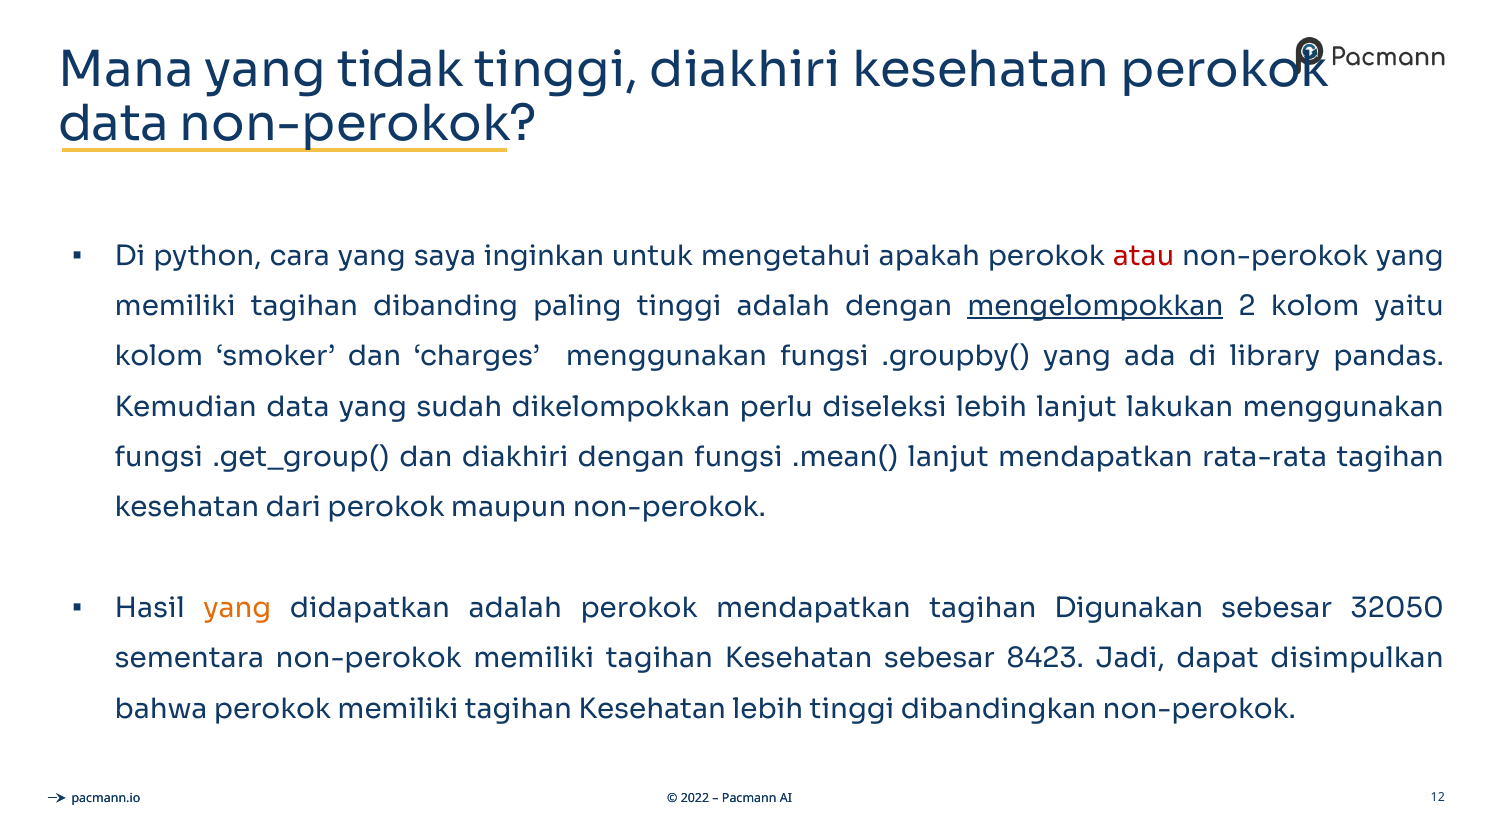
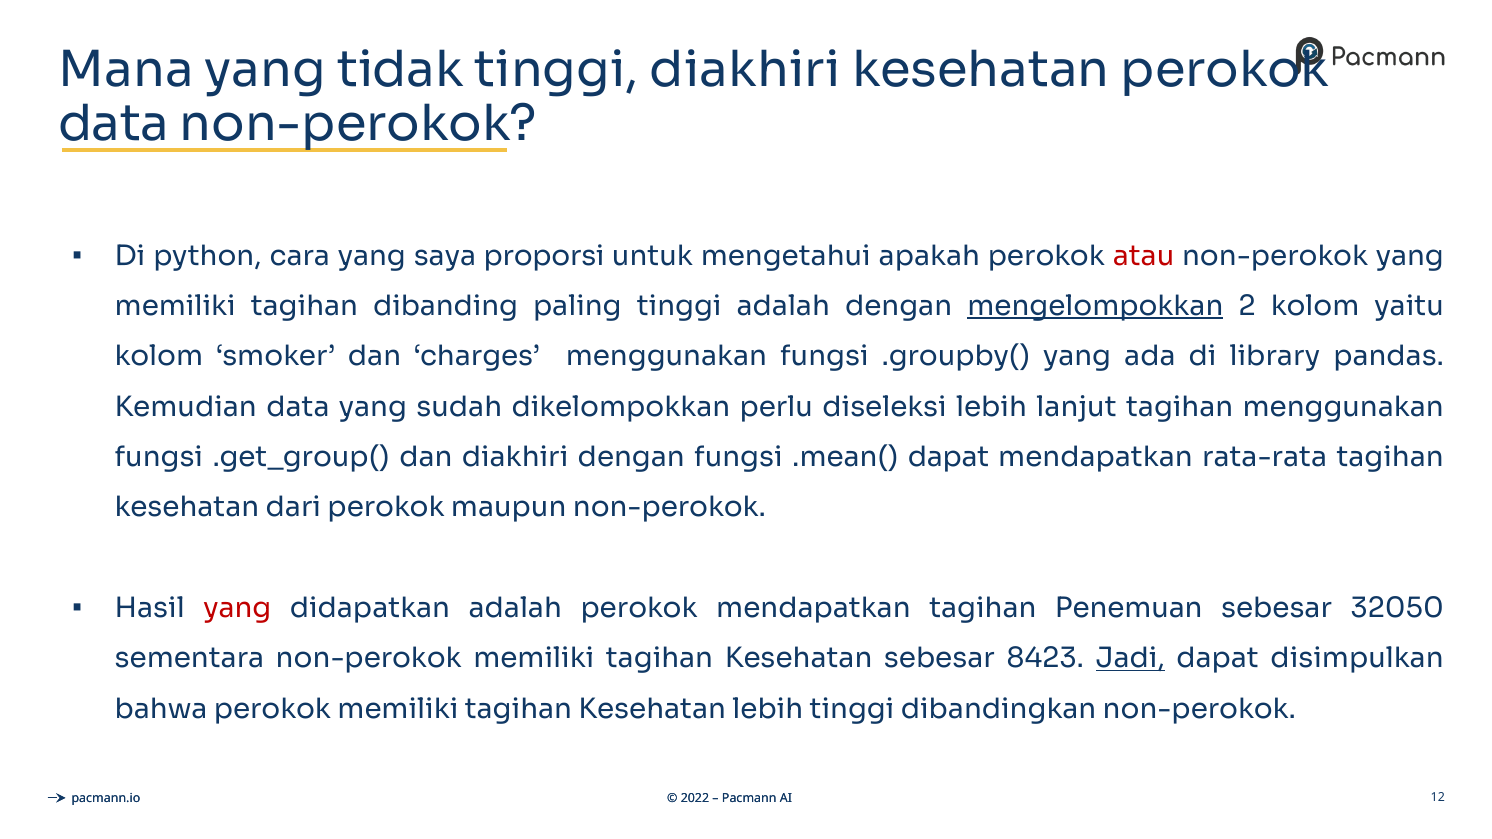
inginkan: inginkan -> proporsi
lanjut lakukan: lakukan -> tagihan
.mean( lanjut: lanjut -> dapat
yang at (237, 608) colour: orange -> red
Digunakan: Digunakan -> Penemuan
Jadi underline: none -> present
